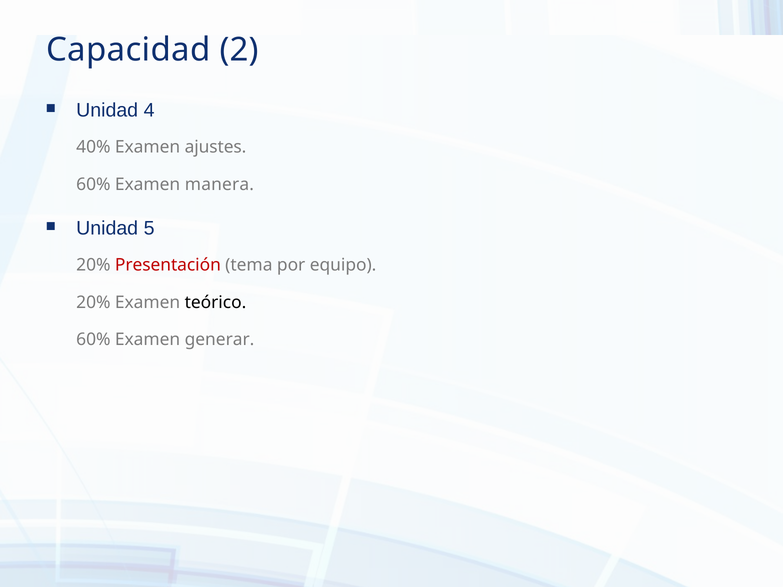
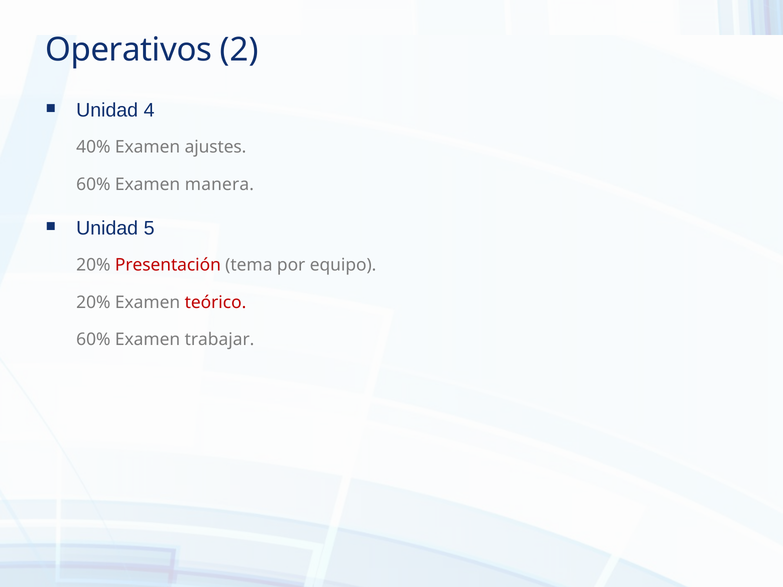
Capacidad: Capacidad -> Operativos
teórico colour: black -> red
generar: generar -> trabajar
